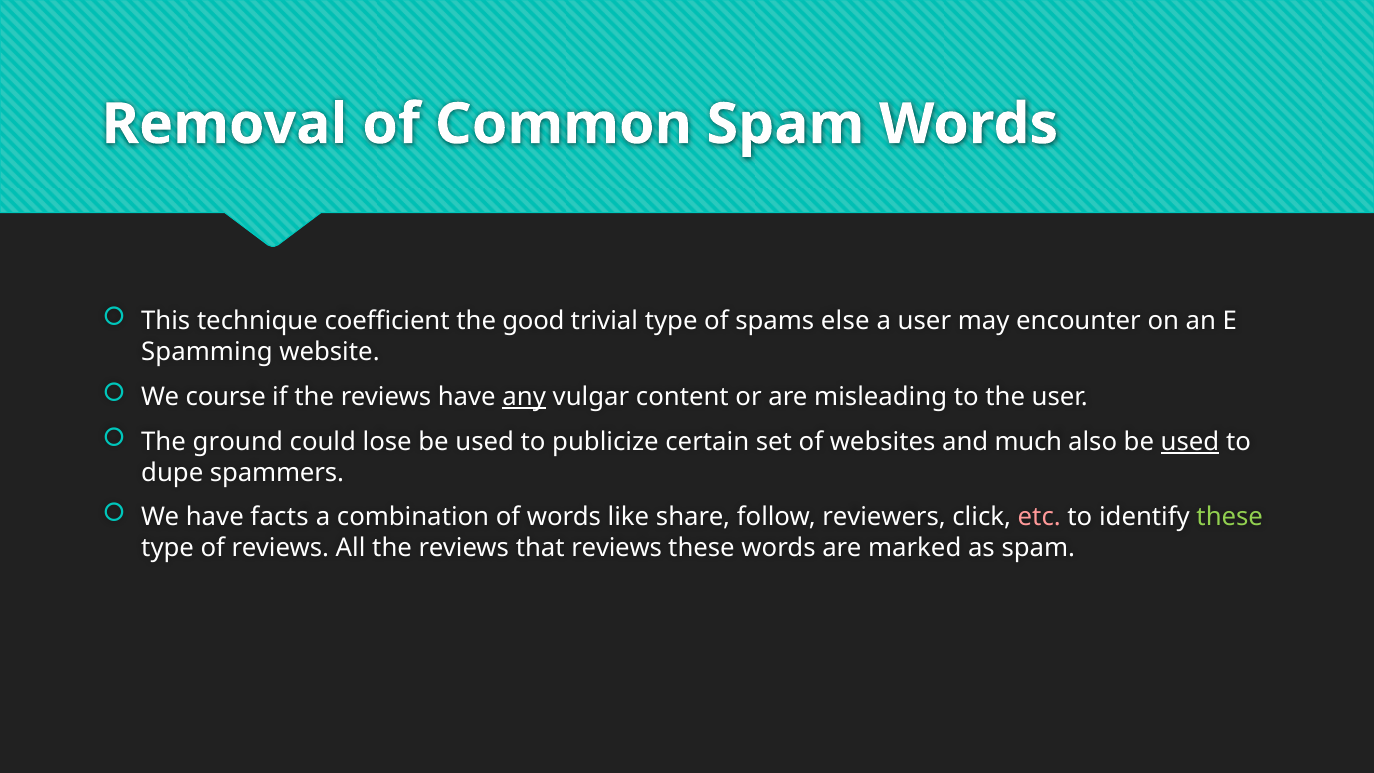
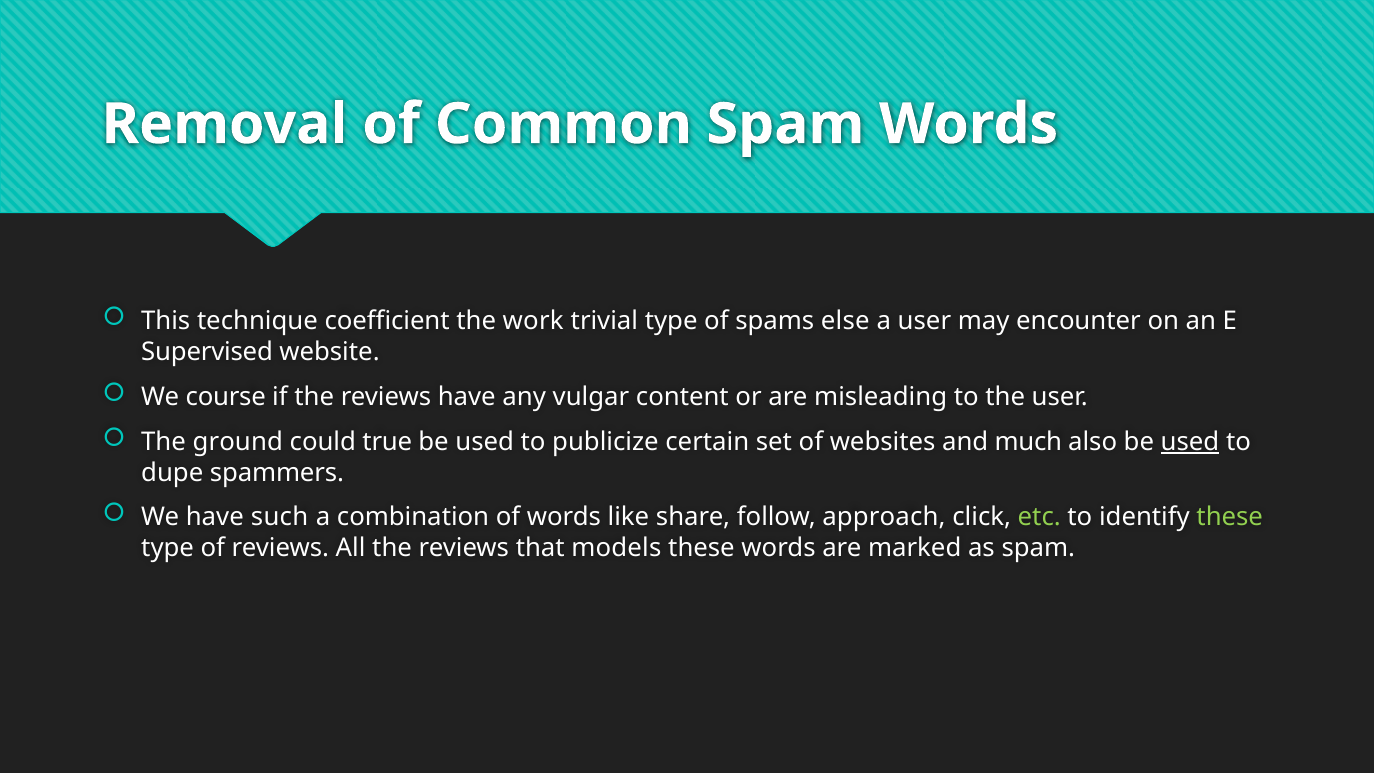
good: good -> work
Spamming: Spamming -> Supervised
any underline: present -> none
lose: lose -> true
facts: facts -> such
reviewers: reviewers -> approach
etc colour: pink -> light green
that reviews: reviews -> models
